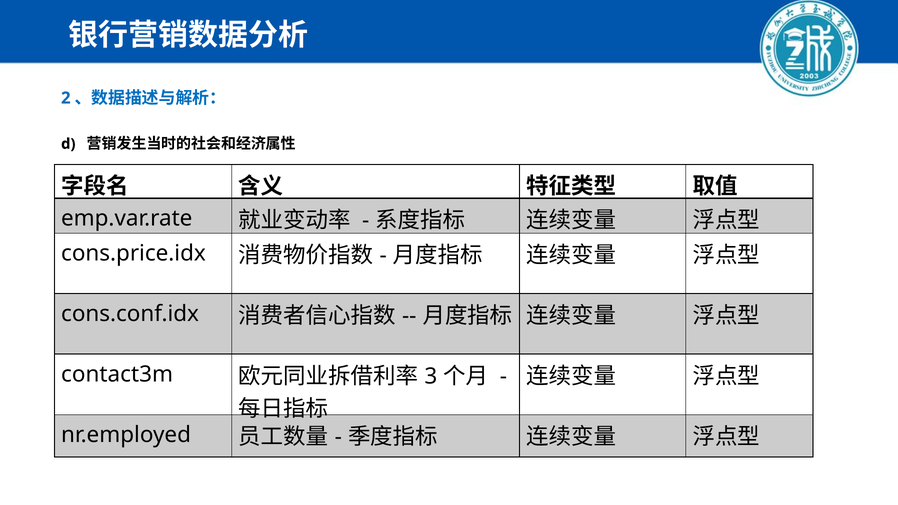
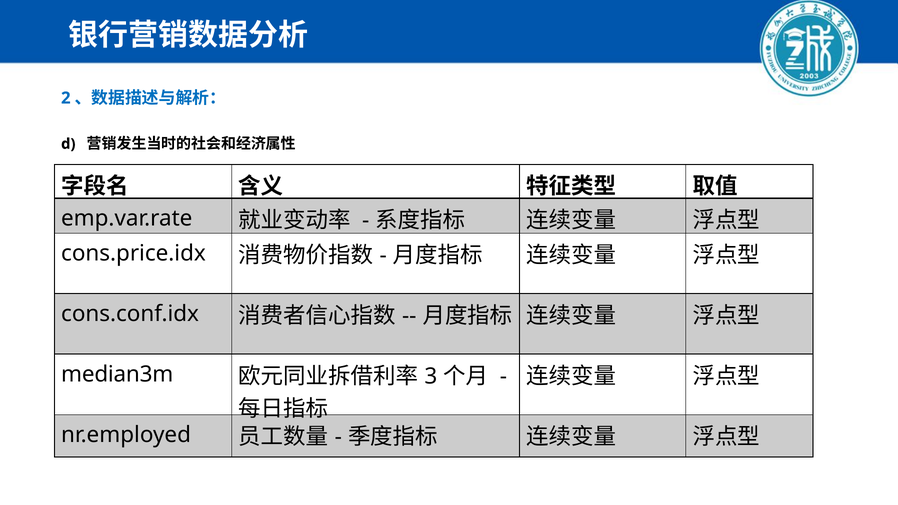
contact3m: contact3m -> median3m
